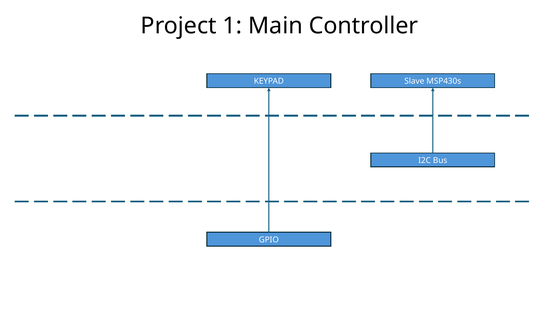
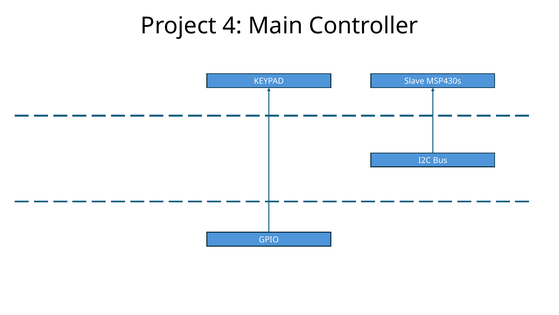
1: 1 -> 4
